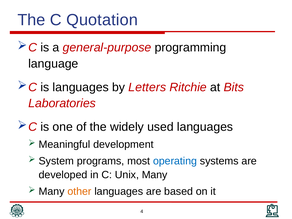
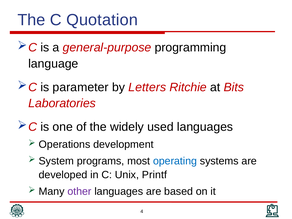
is languages: languages -> parameter
Meaningful: Meaningful -> Operations
Unix Many: Many -> Printf
other colour: orange -> purple
